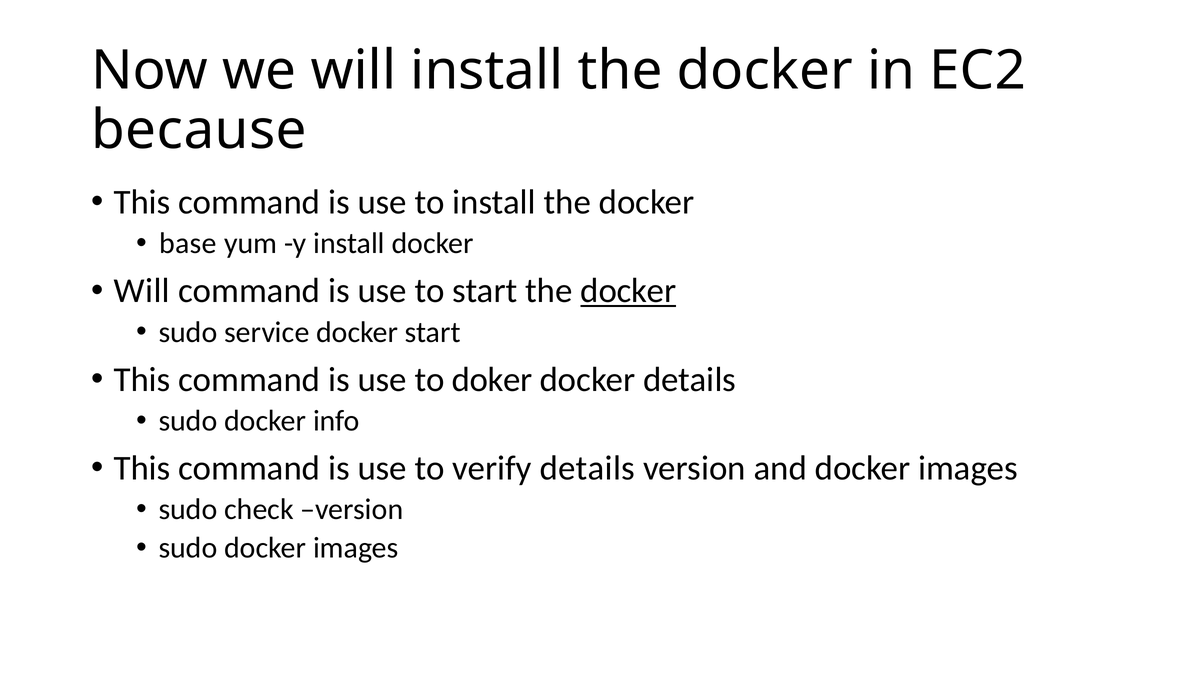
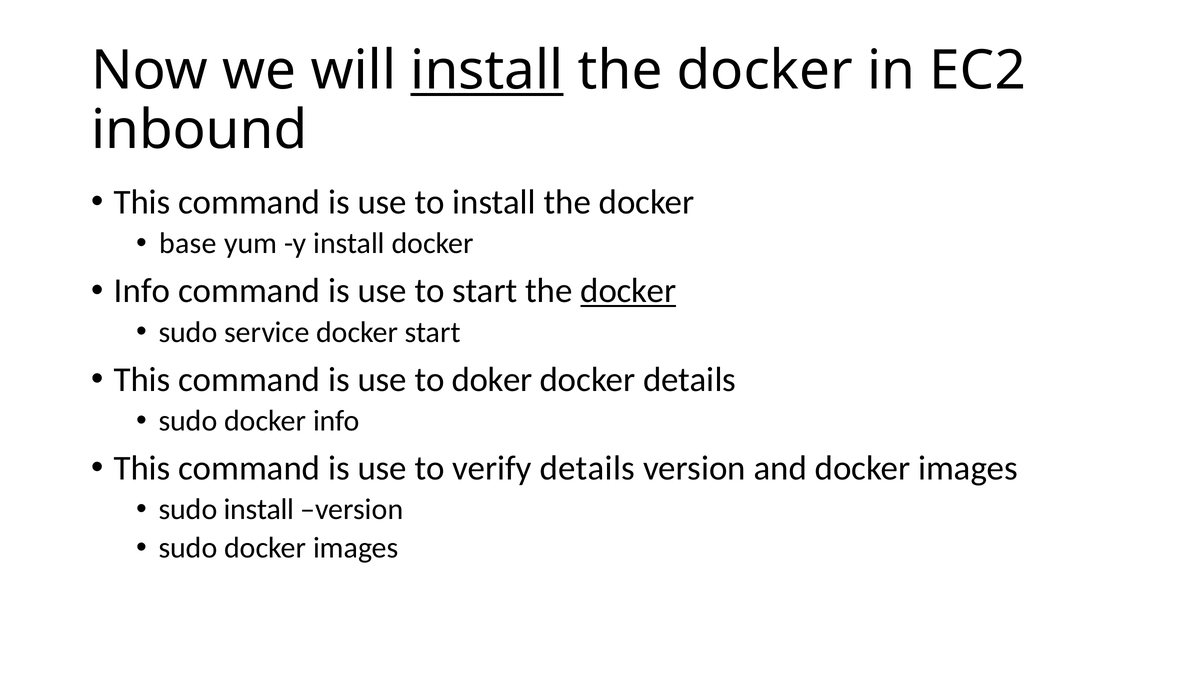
install at (487, 71) underline: none -> present
because: because -> inbound
Will at (142, 291): Will -> Info
sudo check: check -> install
